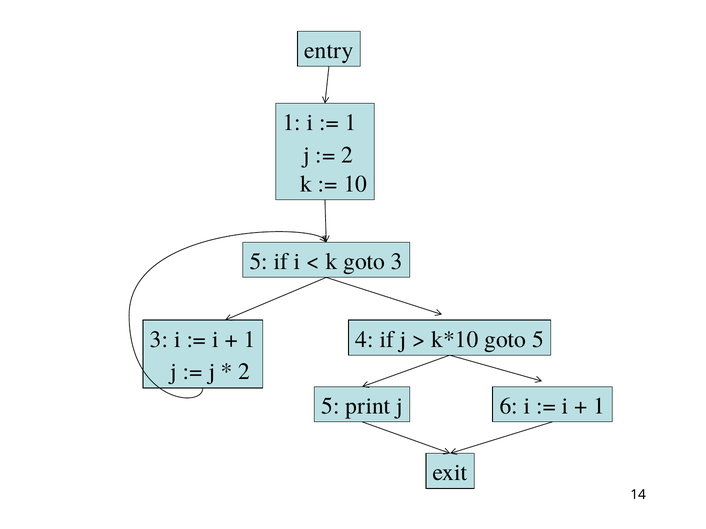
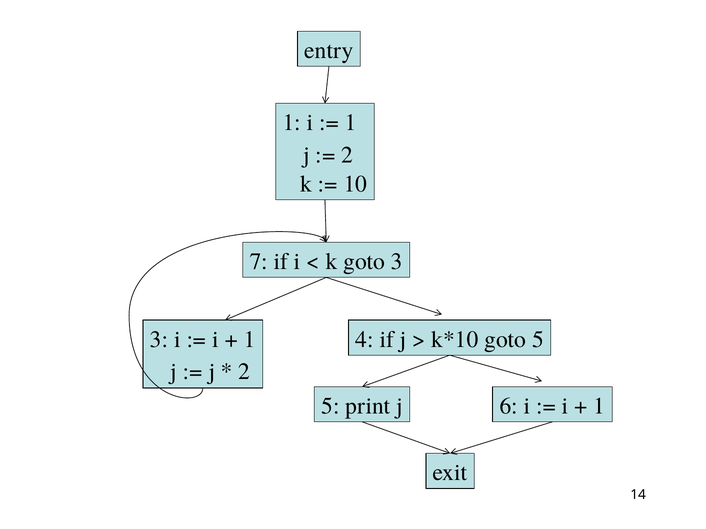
5 at (259, 262): 5 -> 7
